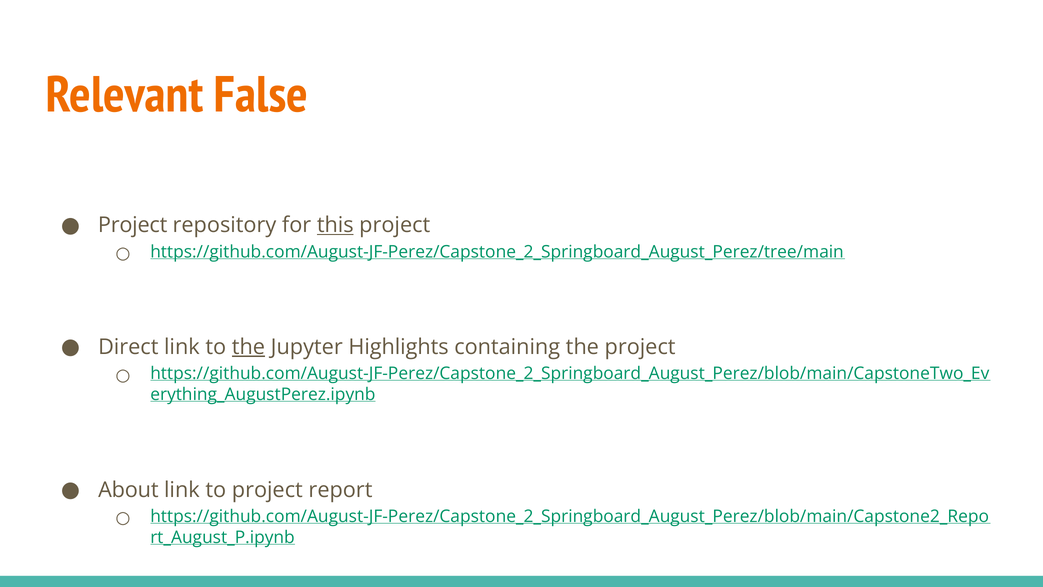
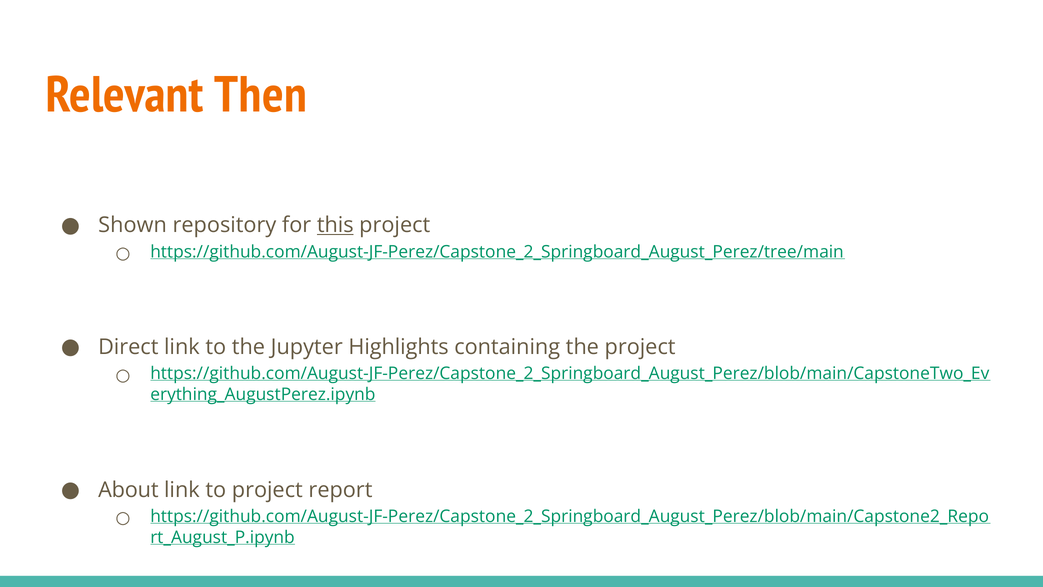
False: False -> Then
Project at (133, 225): Project -> Shown
the at (248, 347) underline: present -> none
